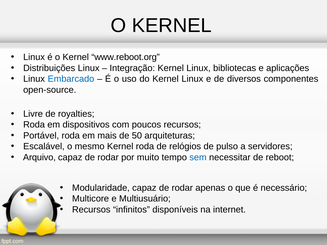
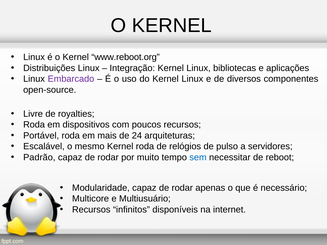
Embarcado colour: blue -> purple
50: 50 -> 24
Arquivo: Arquivo -> Padrão
